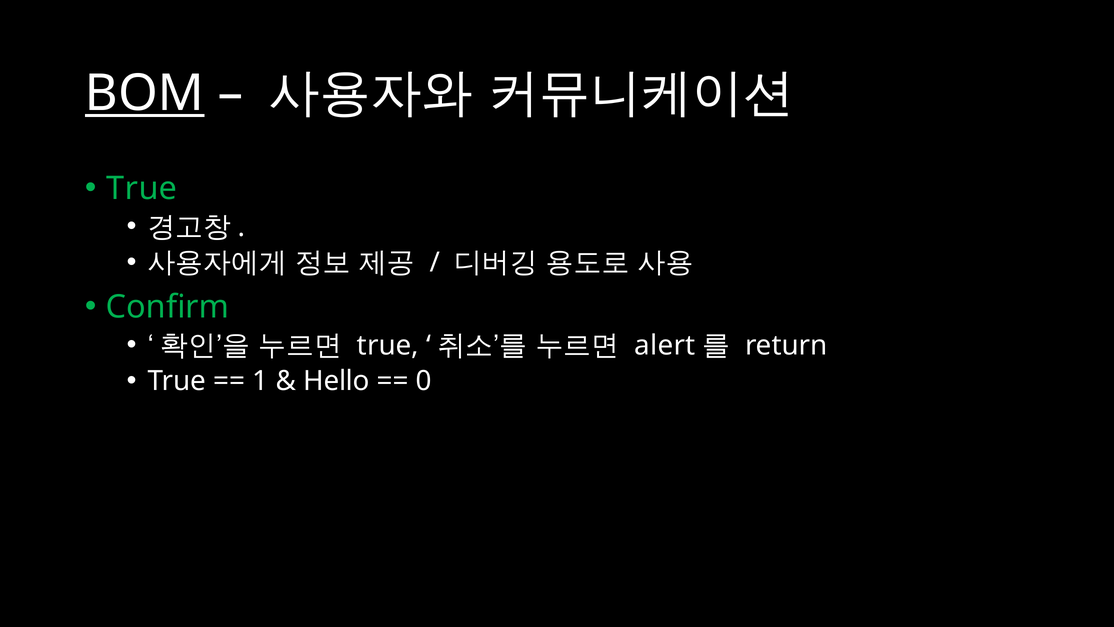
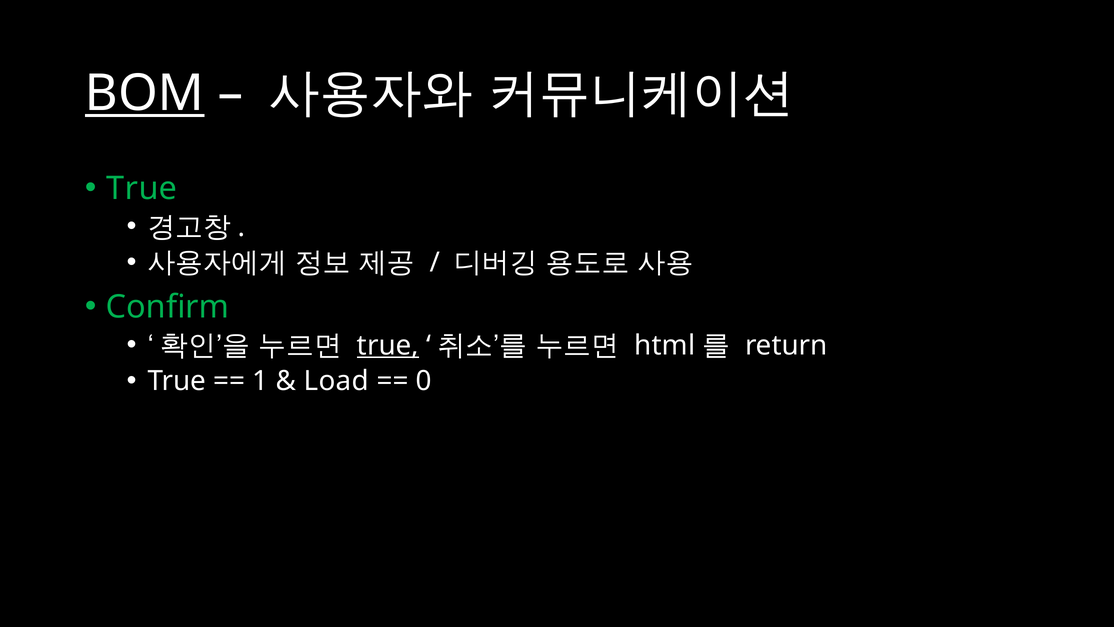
true at (388, 345) underline: none -> present
alert: alert -> html
Hello: Hello -> Load
